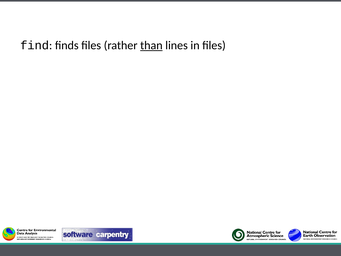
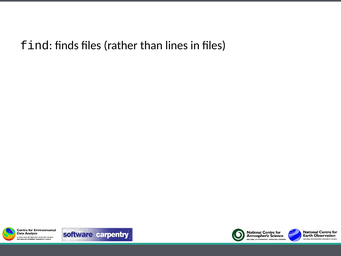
than underline: present -> none
